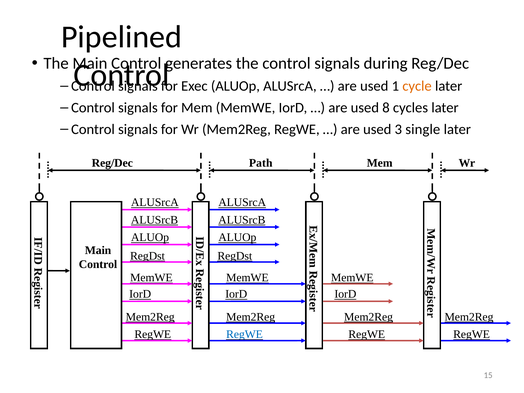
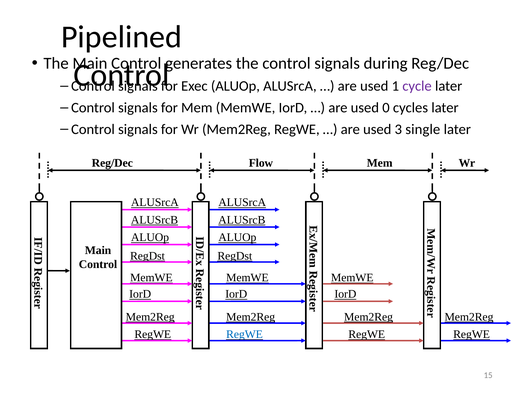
cycle colour: orange -> purple
8: 8 -> 0
Path: Path -> Flow
